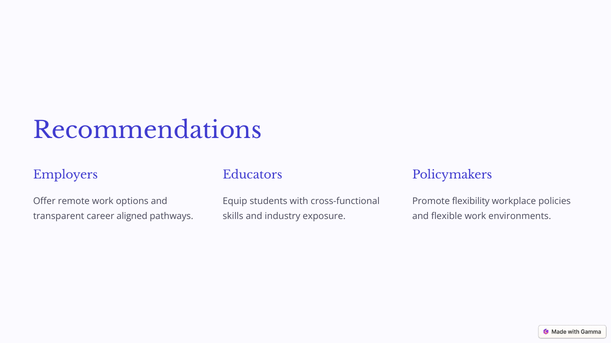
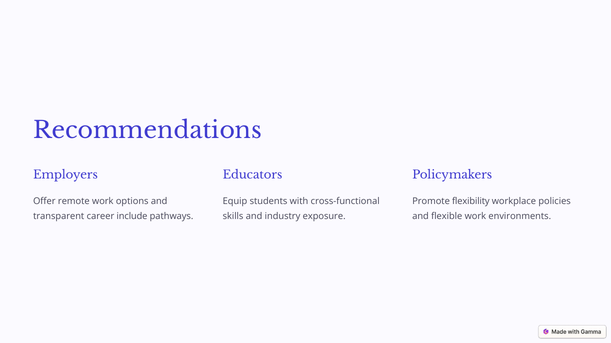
aligned: aligned -> include
